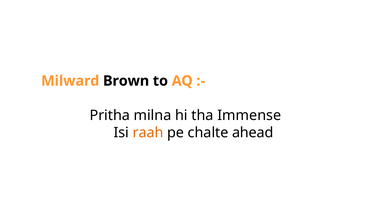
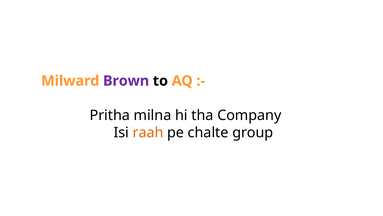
Brown colour: black -> purple
Immense: Immense -> Company
ahead: ahead -> group
